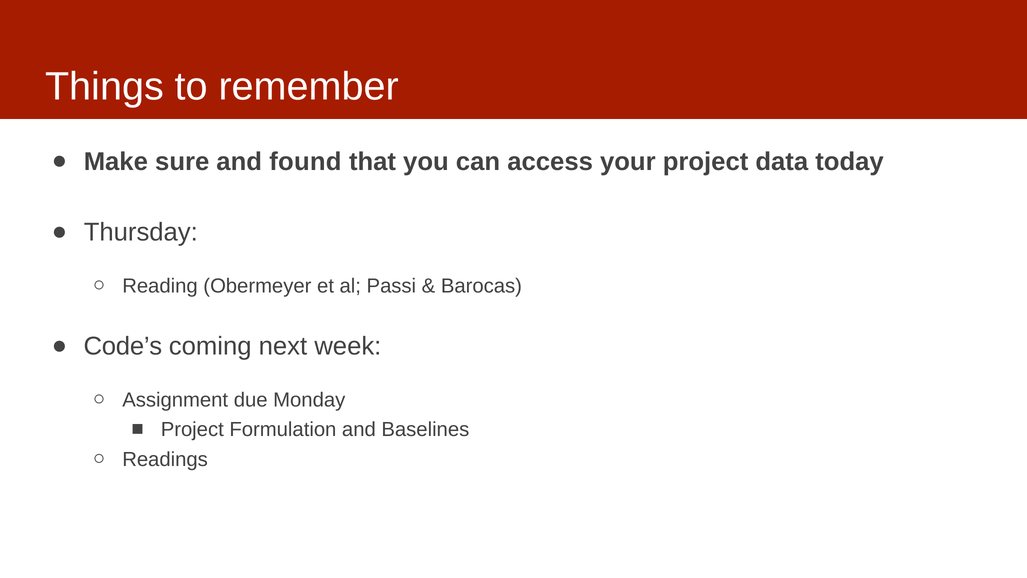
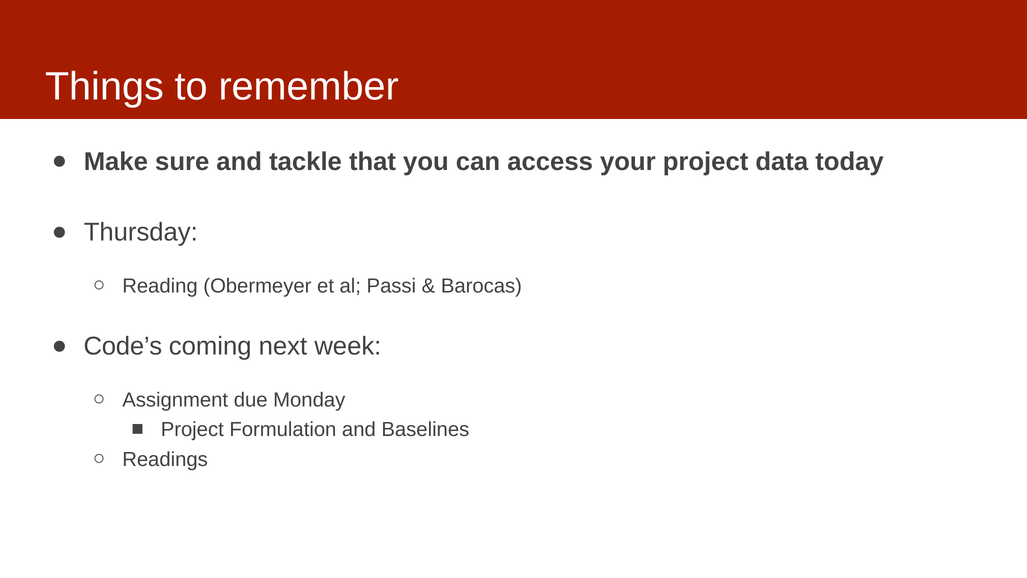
found: found -> tackle
